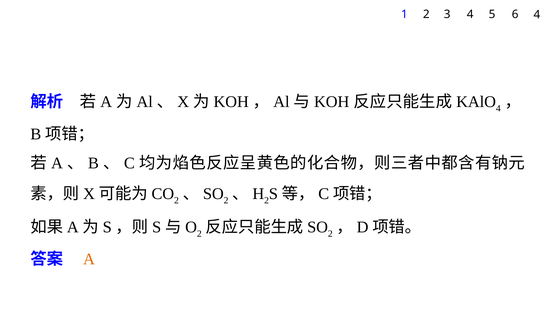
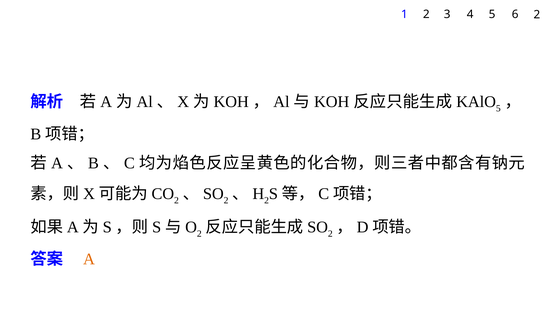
6 4: 4 -> 2
4 at (498, 108): 4 -> 5
